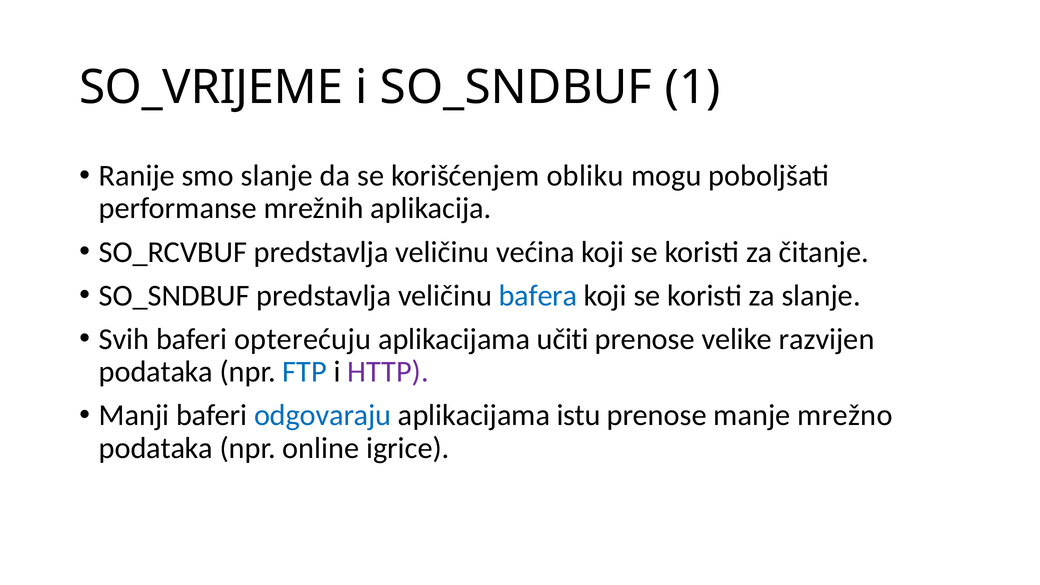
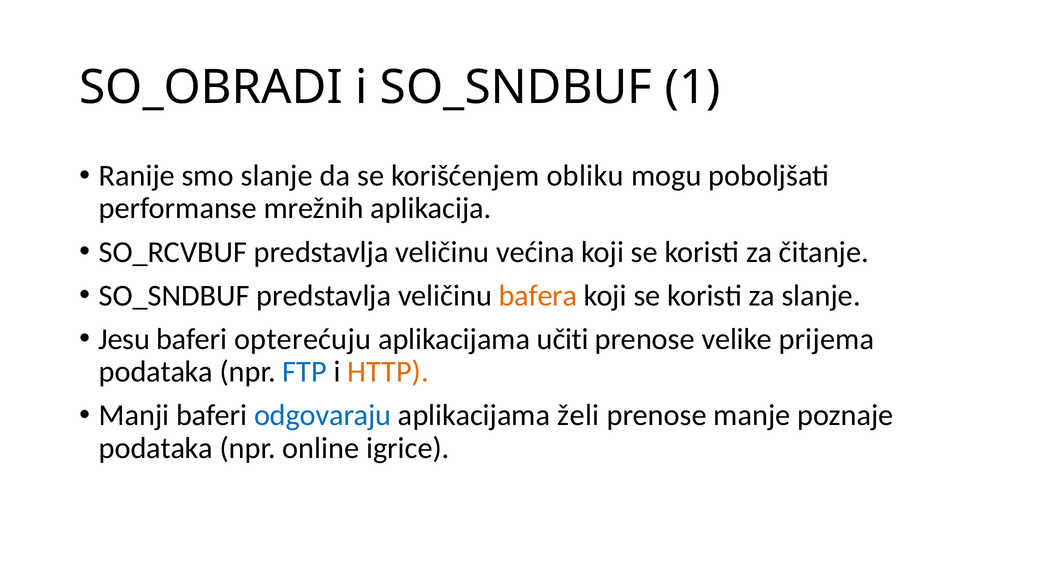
SO_VRIJEME: SO_VRIJEME -> SO_OBRADI
bafera colour: blue -> orange
Svih: Svih -> Jesu
razvijen: razvijen -> prijema
HTTP colour: purple -> orange
istu: istu -> želi
mrežno: mrežno -> poznaje
